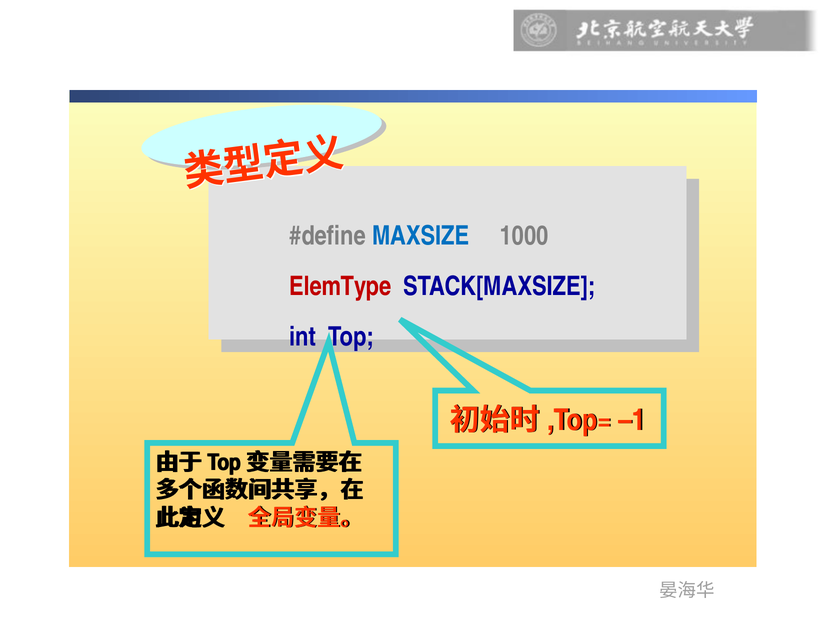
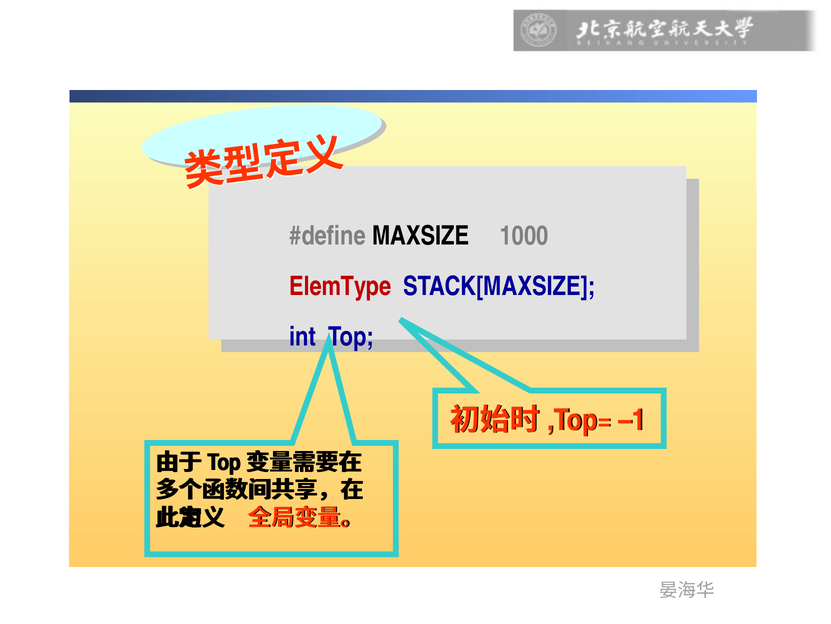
MAXSIZE colour: blue -> black
